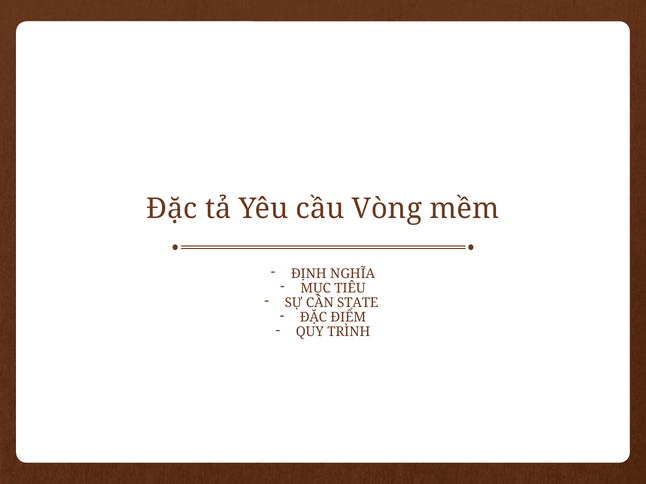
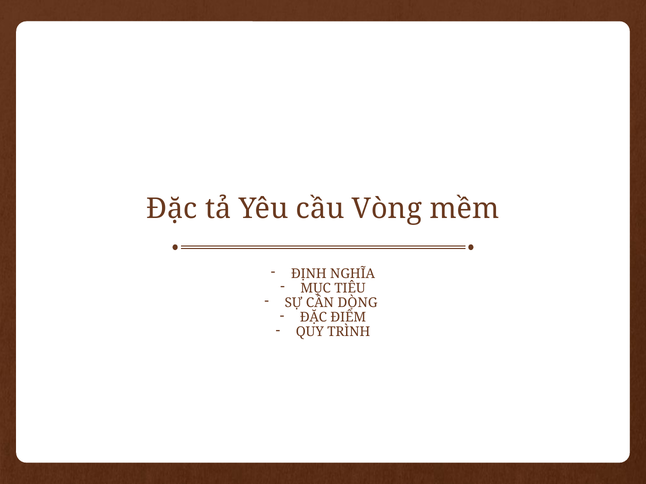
STATE: STATE -> DÒNG
